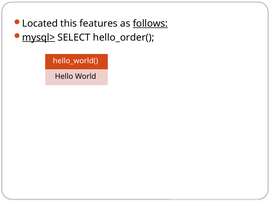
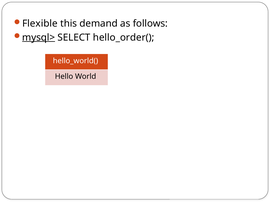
Located: Located -> Flexible
features: features -> demand
follows underline: present -> none
